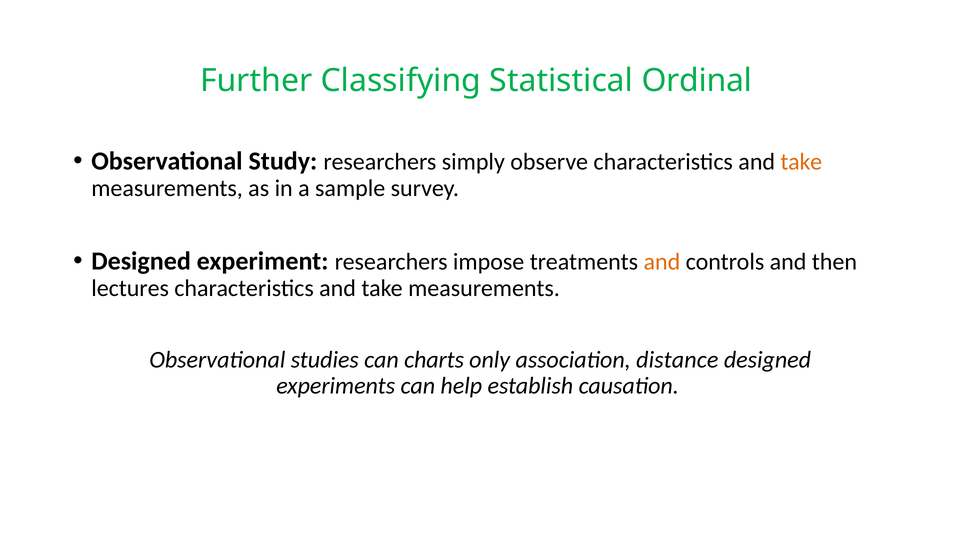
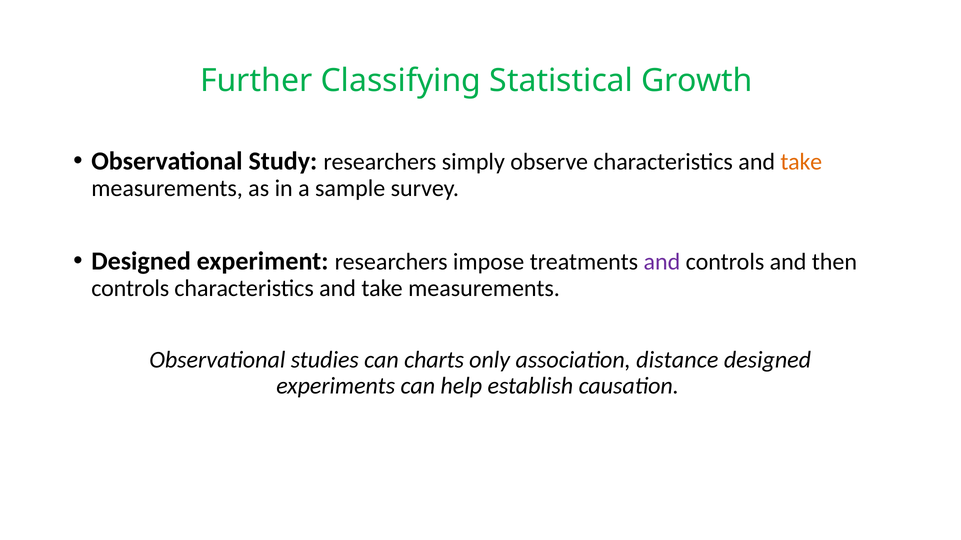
Ordinal: Ordinal -> Growth
and at (662, 262) colour: orange -> purple
lectures at (130, 288): lectures -> controls
